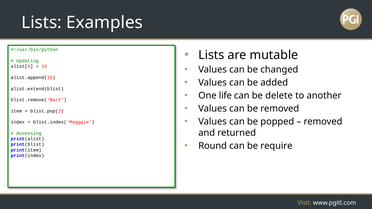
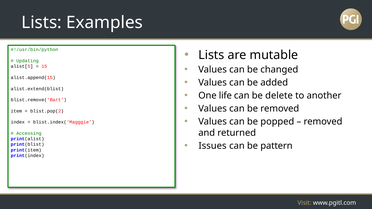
Round: Round -> Issues
require: require -> pattern
